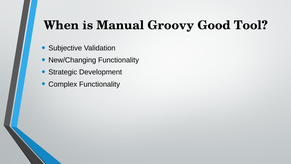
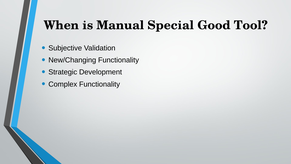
Groovy: Groovy -> Special
